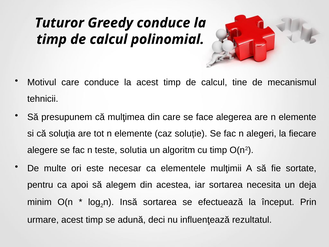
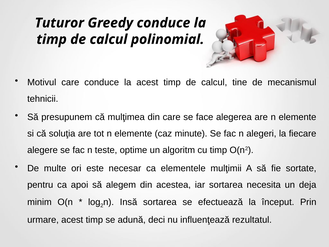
soluție: soluție -> minute
solutia: solutia -> optime
